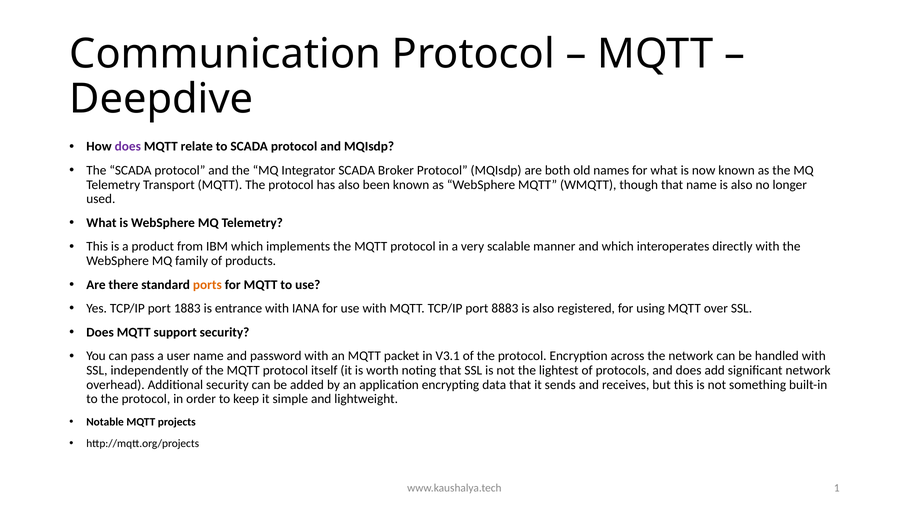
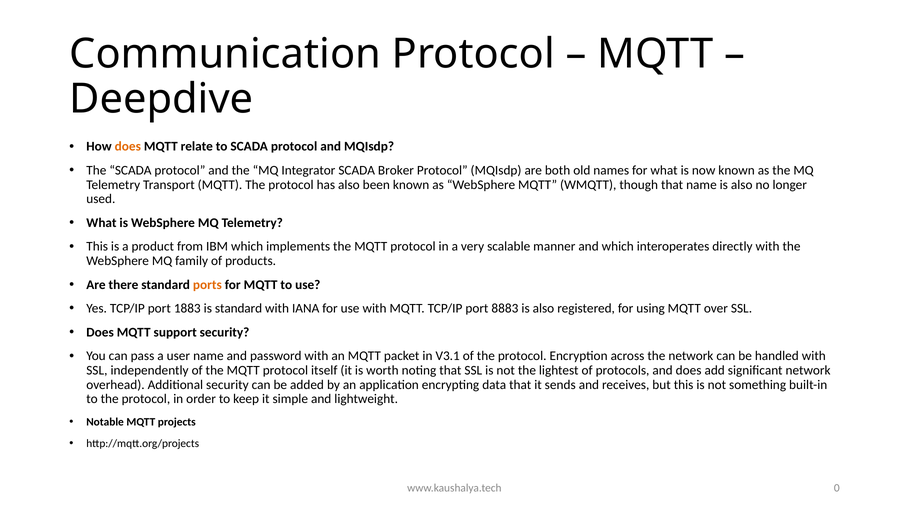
does at (128, 147) colour: purple -> orange
is entrance: entrance -> standard
1: 1 -> 0
